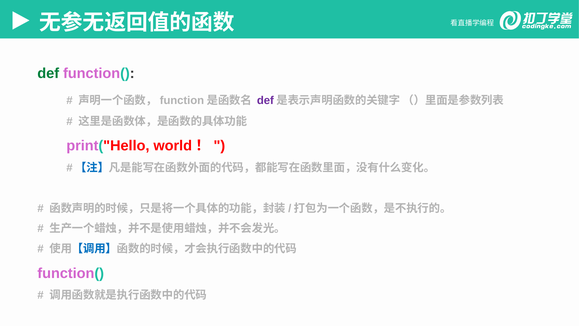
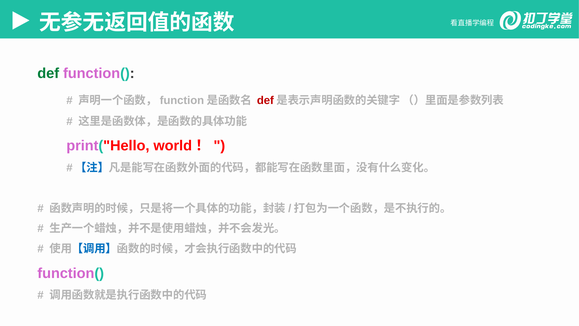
def at (265, 100) colour: purple -> red
